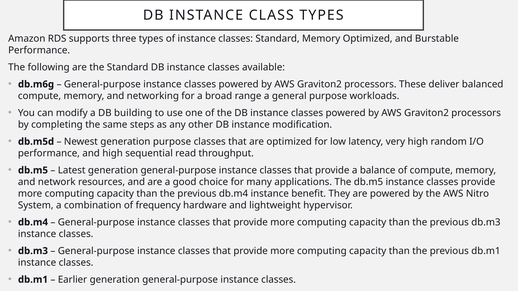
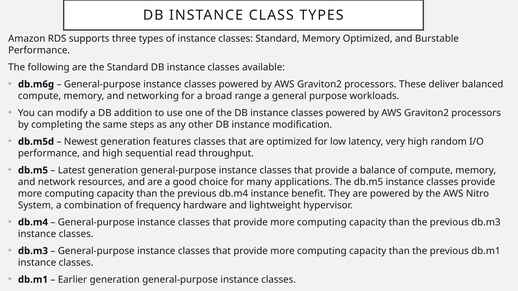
building: building -> addition
generation purpose: purpose -> features
